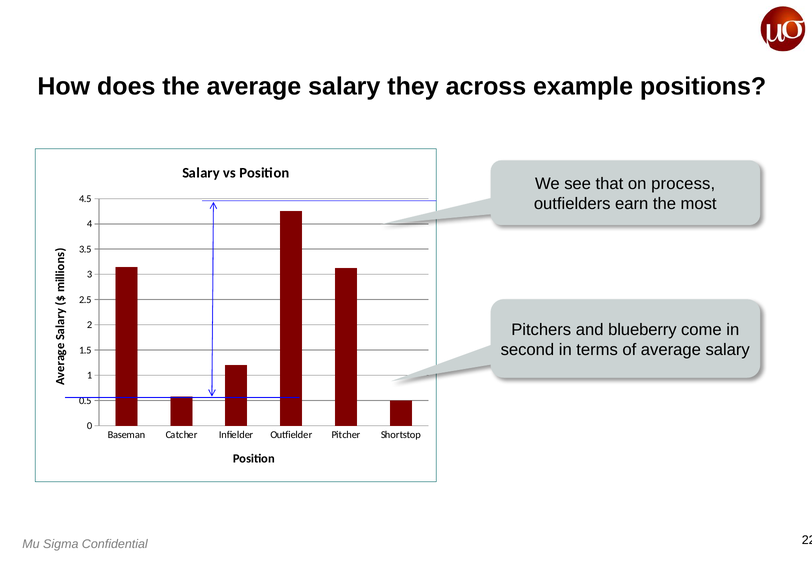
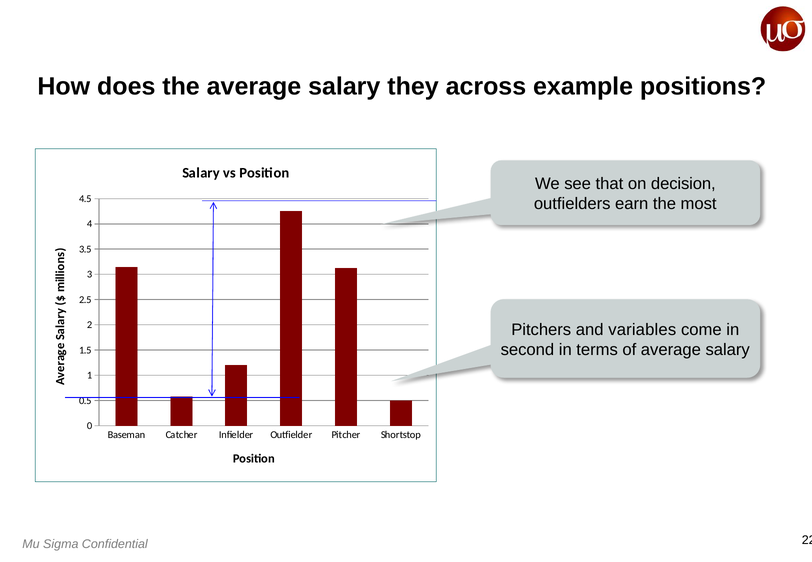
process: process -> decision
blueberry: blueberry -> variables
